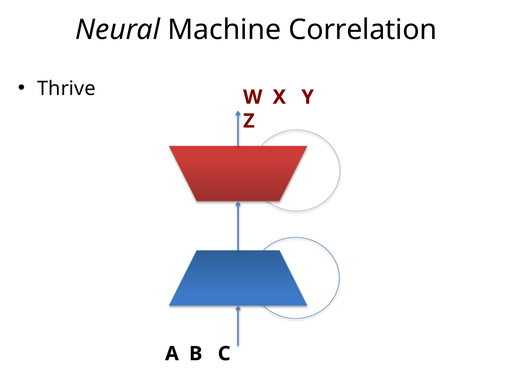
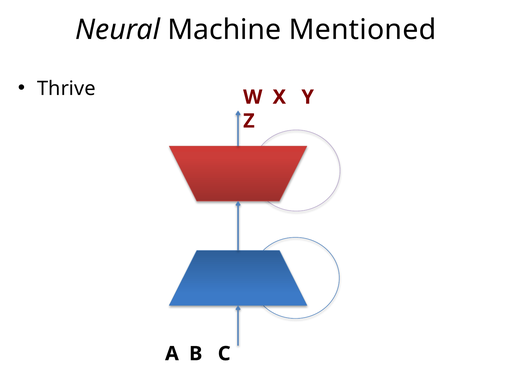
Correlation: Correlation -> Mentioned
